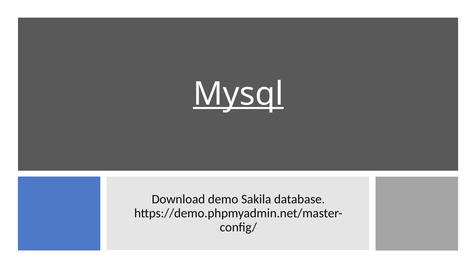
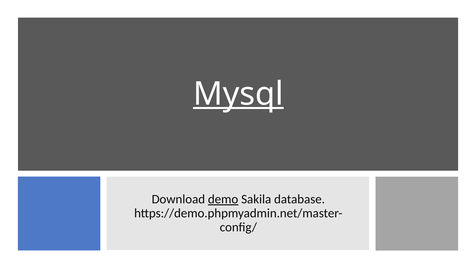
demo underline: none -> present
